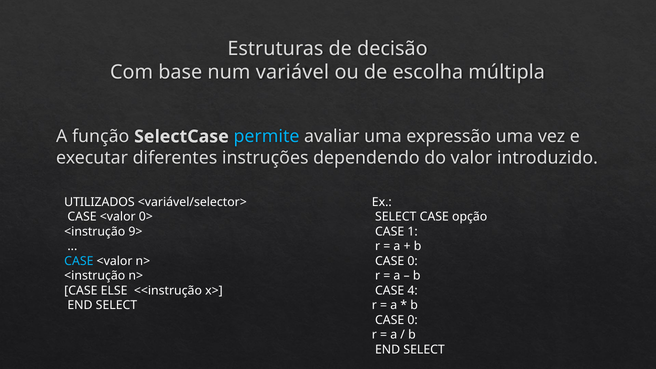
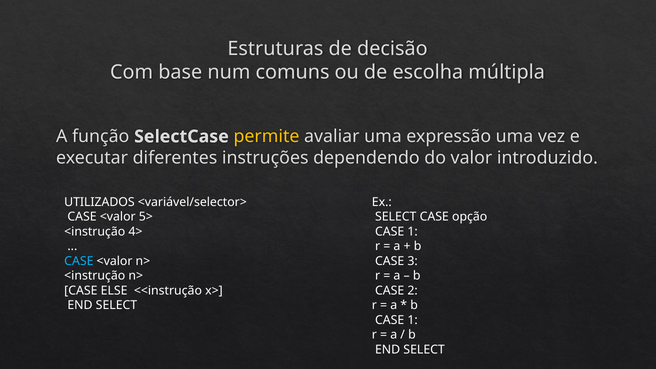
variável: variável -> comuns
permite colour: light blue -> yellow
0>: 0> -> 5>
9>: 9> -> 4>
0 at (413, 261): 0 -> 3
4: 4 -> 2
0 at (413, 320): 0 -> 1
